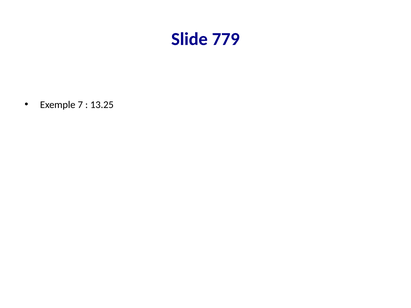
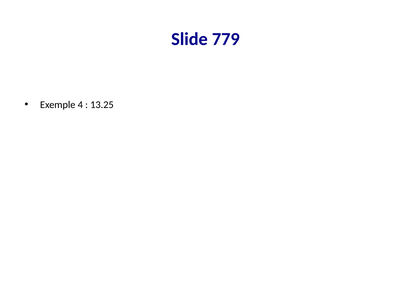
7: 7 -> 4
